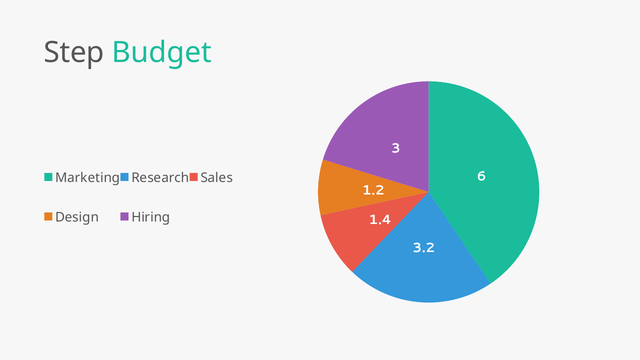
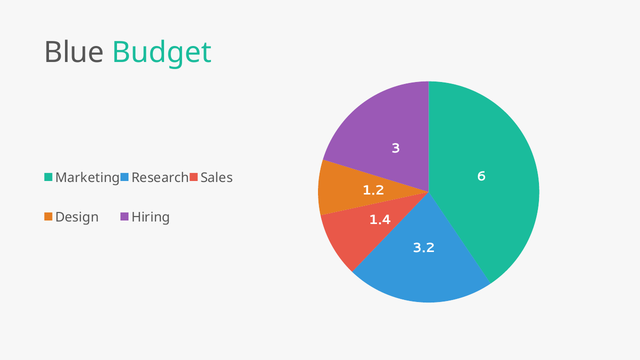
Step: Step -> Blue
